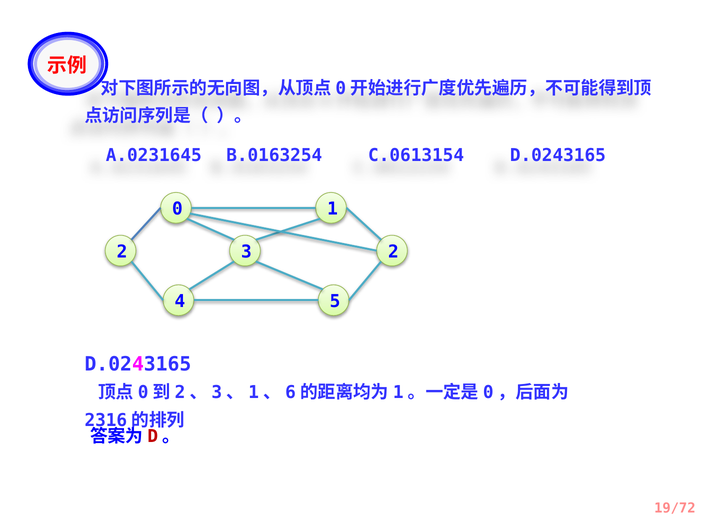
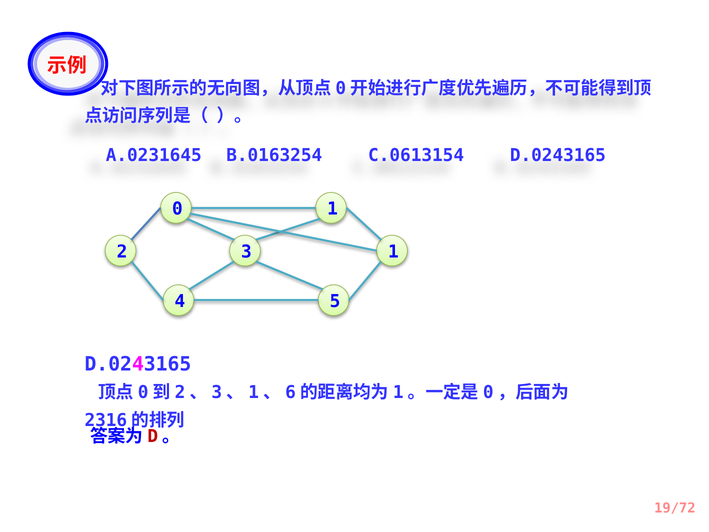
2 at (393, 252): 2 -> 1
